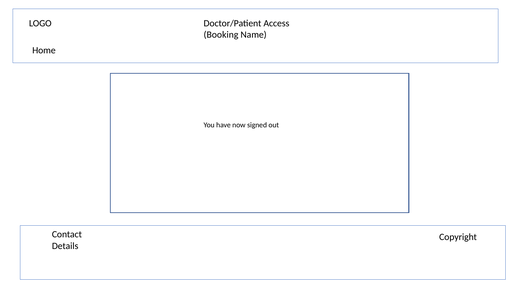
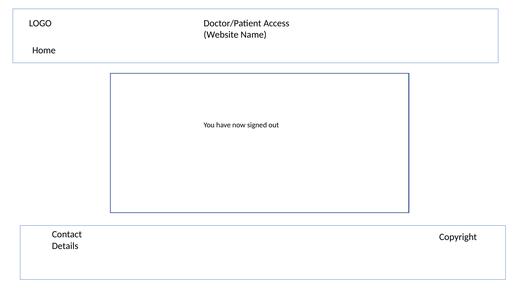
Booking: Booking -> Website
